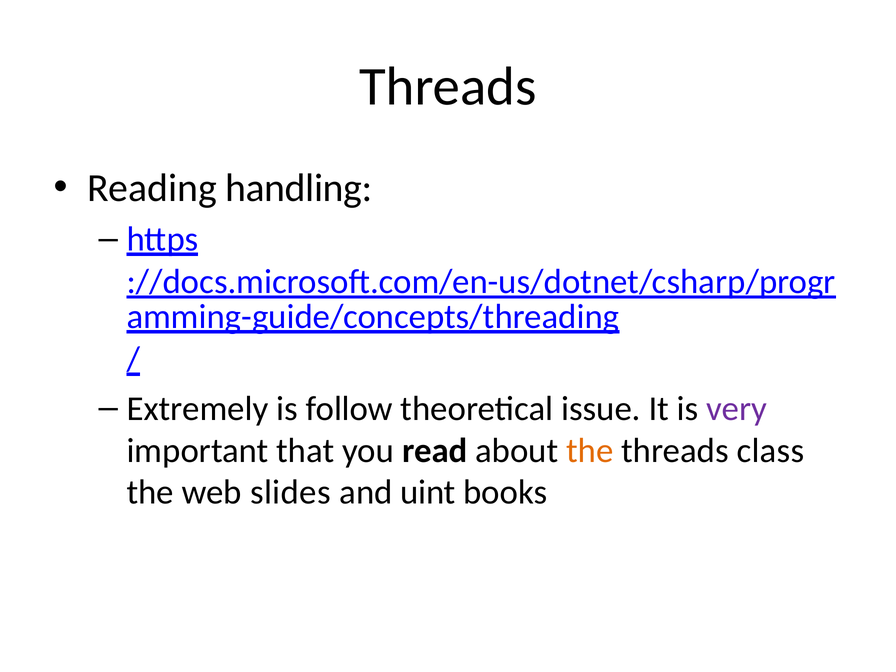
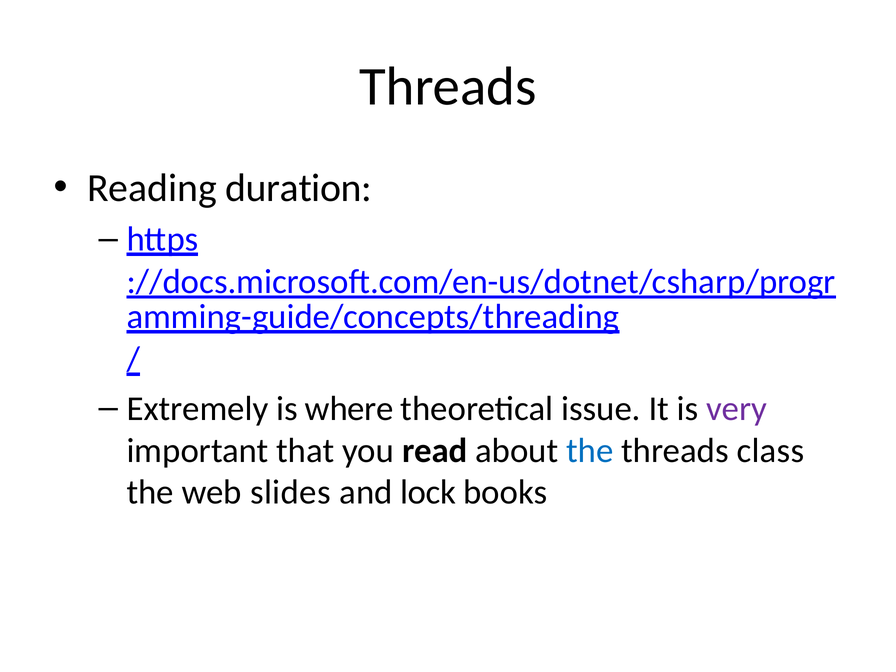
handling: handling -> duration
follow: follow -> where
the at (590, 451) colour: orange -> blue
uint: uint -> lock
